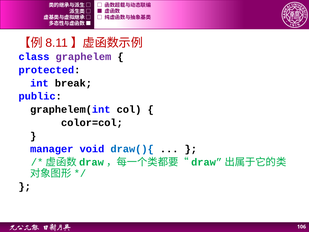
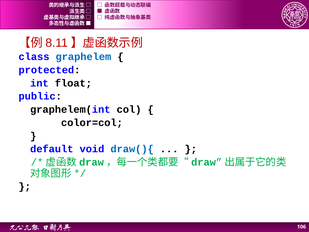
graphelem colour: purple -> blue
break: break -> float
manager: manager -> default
